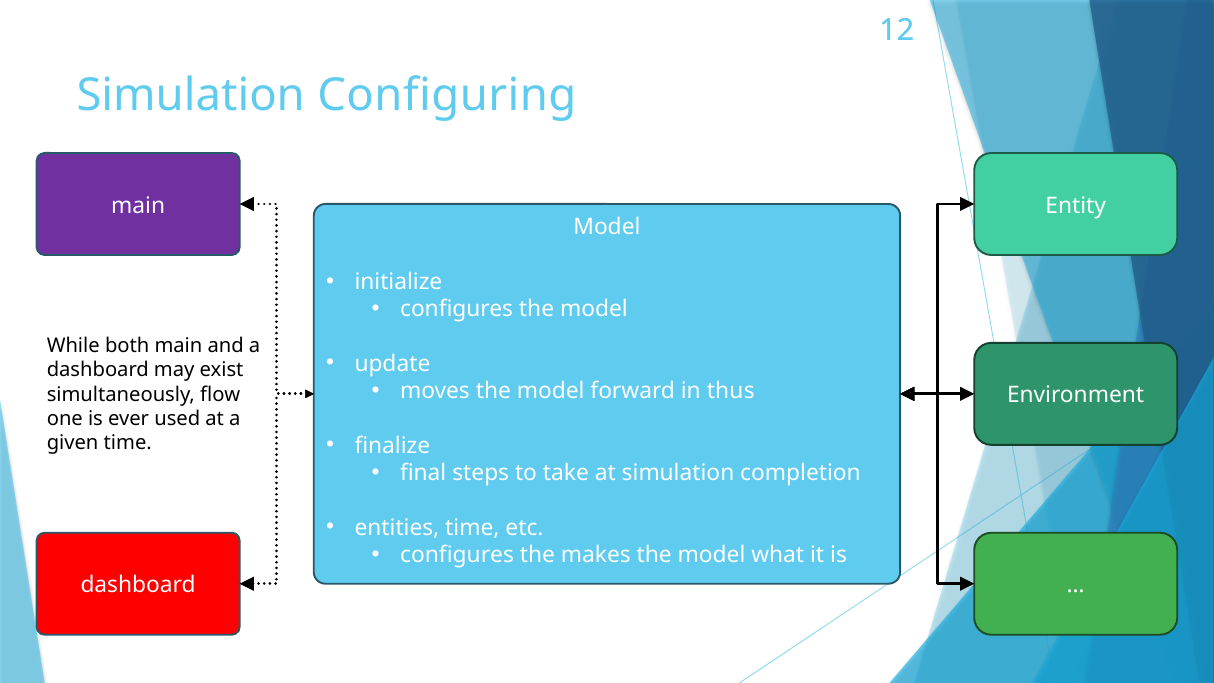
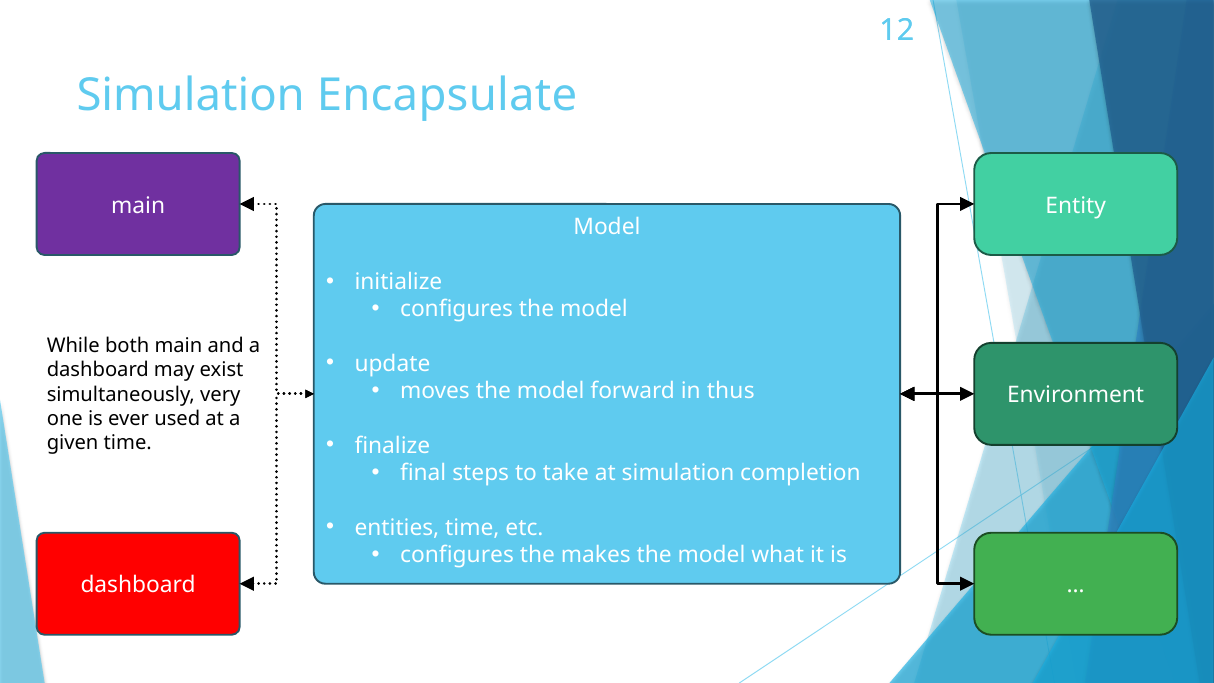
Configuring: Configuring -> Encapsulate
flow: flow -> very
